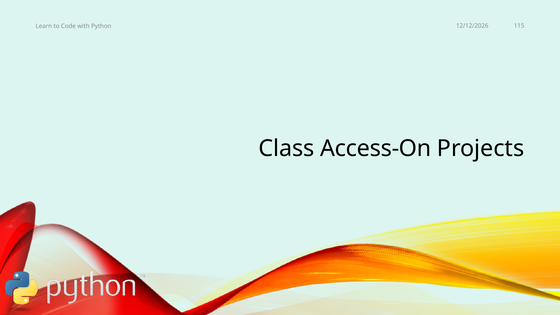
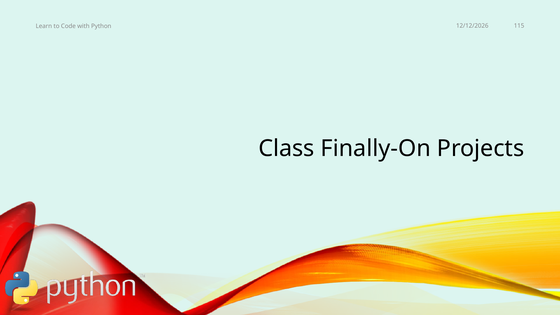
Access-On: Access-On -> Finally-On
